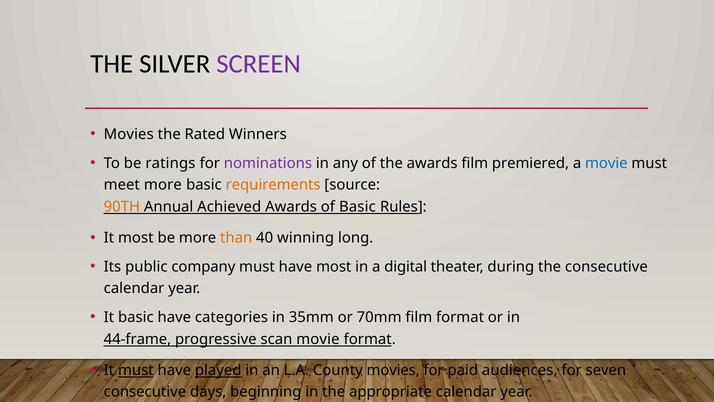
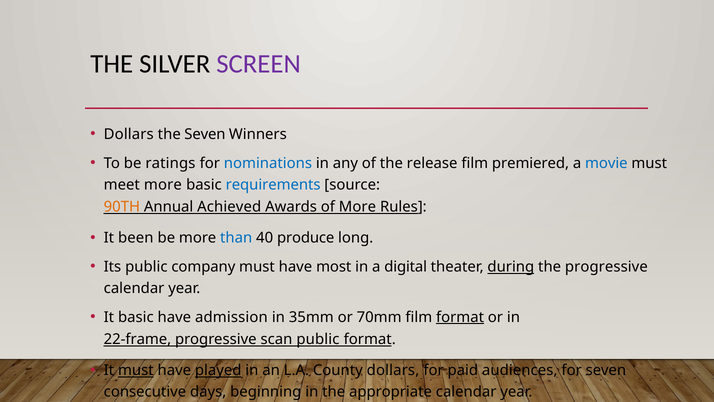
Movies at (129, 134): Movies -> Dollars
the Rated: Rated -> Seven
nominations colour: purple -> blue
the awards: awards -> release
requirements colour: orange -> blue
of Basic: Basic -> More
It most: most -> been
than colour: orange -> blue
winning: winning -> produce
during underline: none -> present
the consecutive: consecutive -> progressive
categories: categories -> admission
format at (460, 317) underline: none -> present
44-frame: 44-frame -> 22-frame
scan movie: movie -> public
County movies: movies -> dollars
